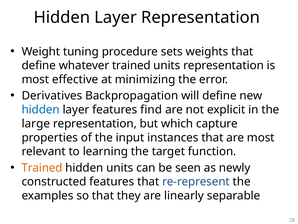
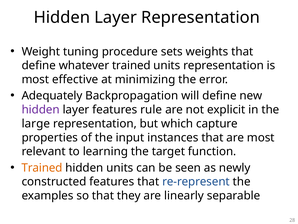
Derivatives: Derivatives -> Adequately
hidden at (41, 109) colour: blue -> purple
find: find -> rule
